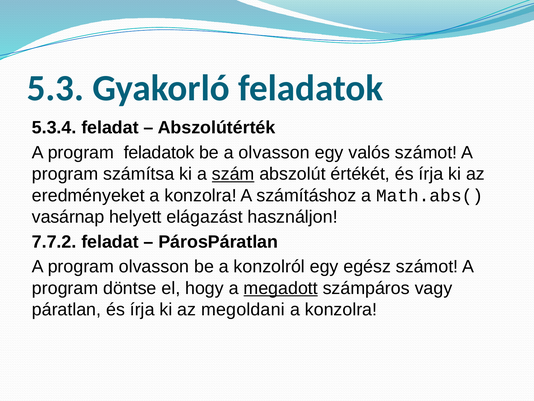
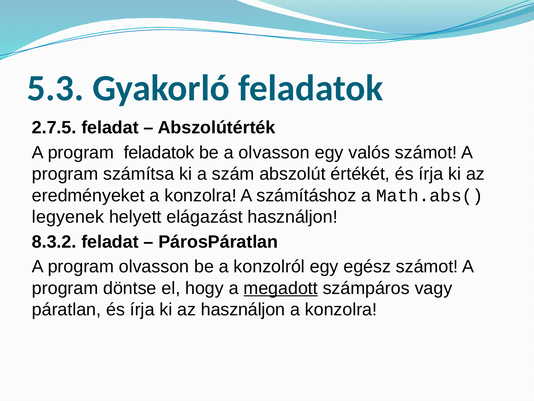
5.3.4: 5.3.4 -> 2.7.5
szám underline: present -> none
vasárnap: vasárnap -> legyenek
7.7.2: 7.7.2 -> 8.3.2
az megoldani: megoldani -> használjon
